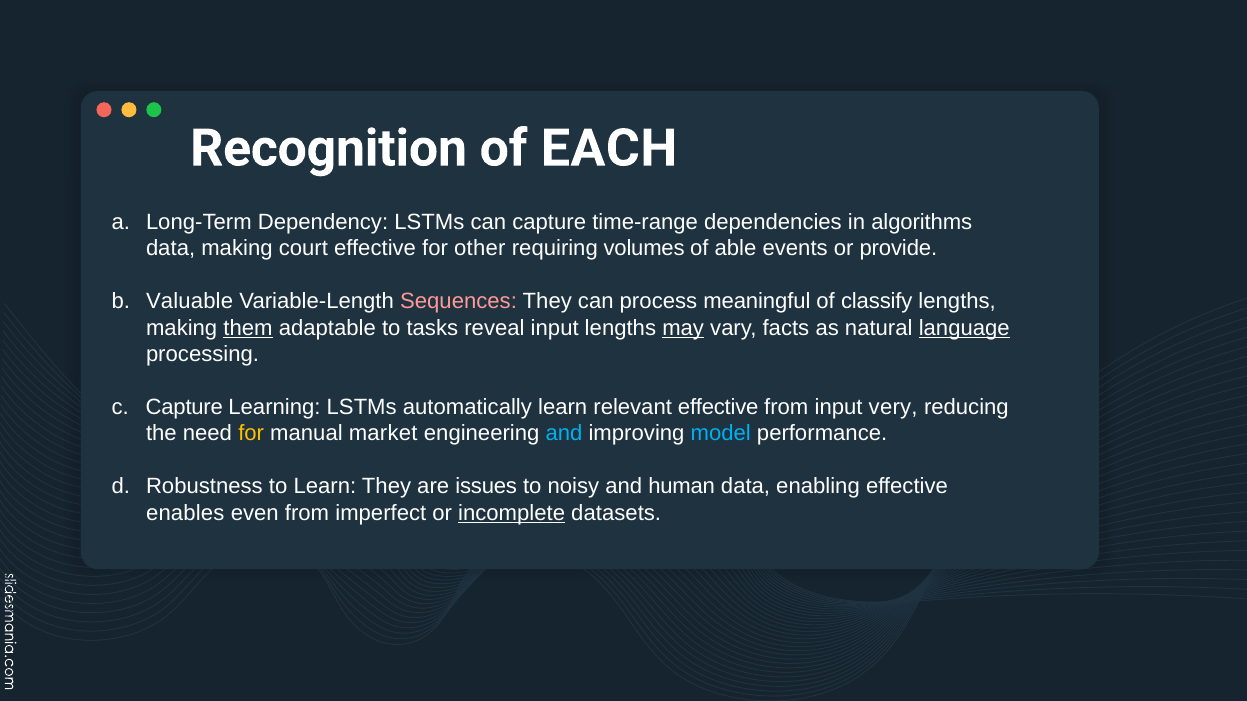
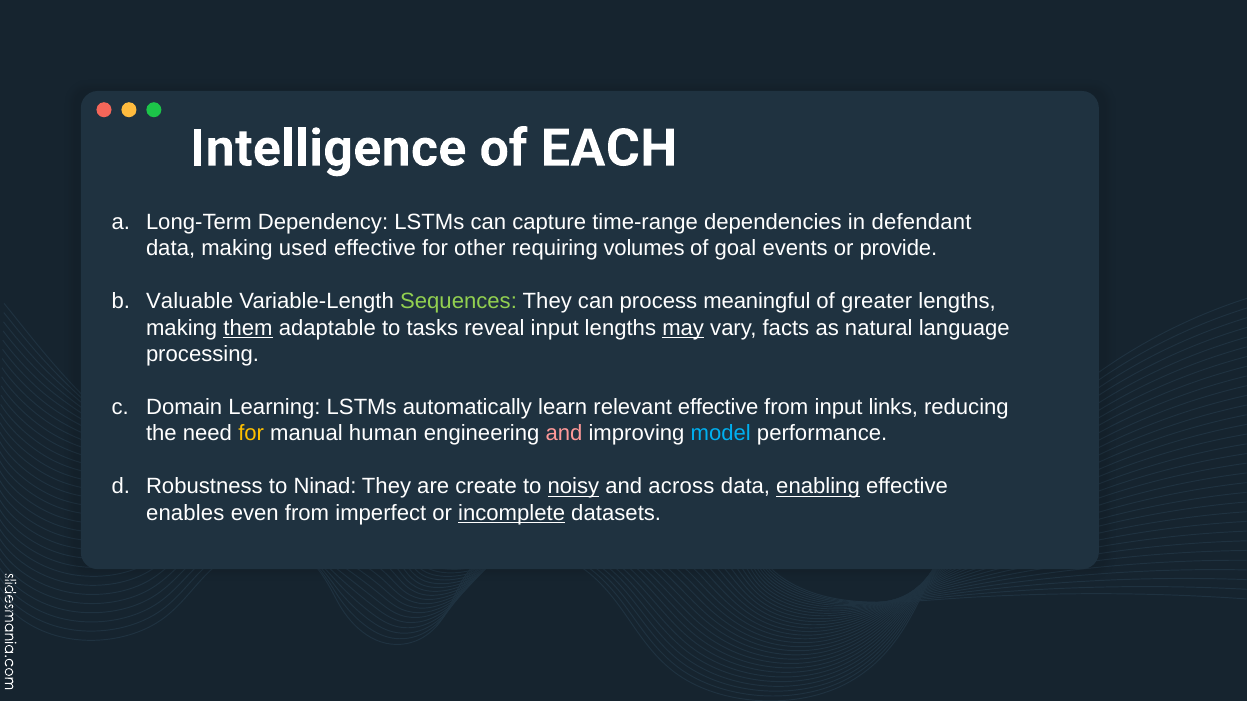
Recognition: Recognition -> Intelligence
algorithms: algorithms -> defendant
court: court -> used
able: able -> goal
Sequences colour: pink -> light green
classify: classify -> greater
language underline: present -> none
Capture at (184, 407): Capture -> Domain
very: very -> links
market: market -> human
and at (564, 434) colour: light blue -> pink
to Learn: Learn -> Ninad
issues: issues -> create
noisy underline: none -> present
human: human -> across
enabling underline: none -> present
